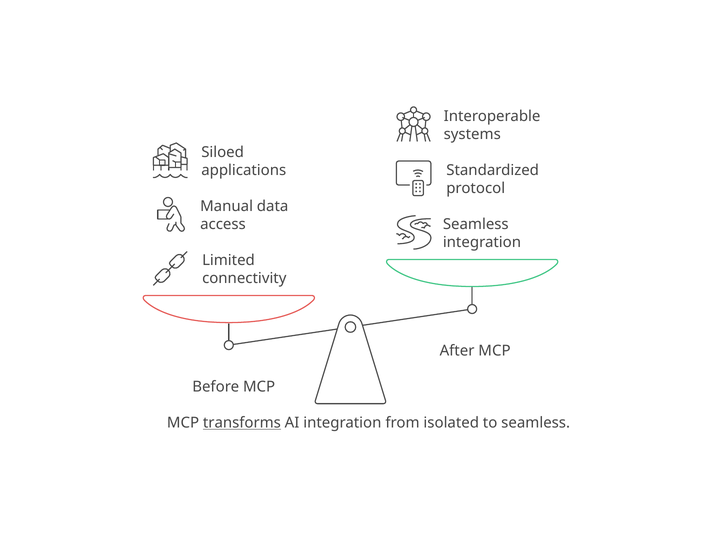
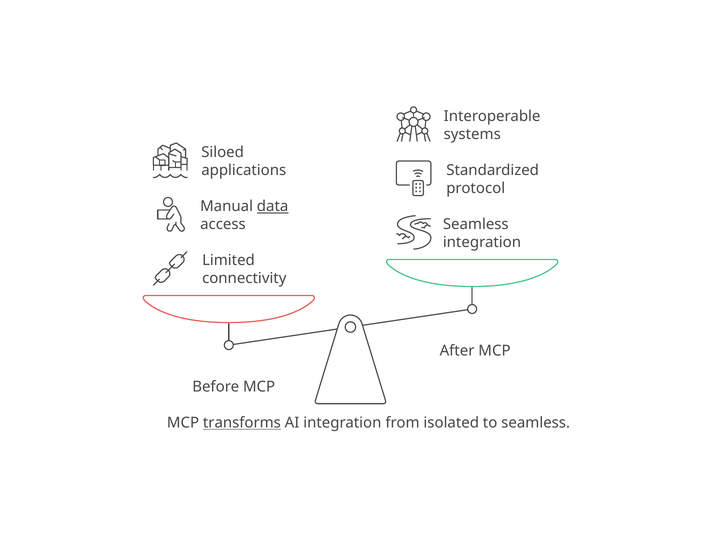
data underline: none -> present
